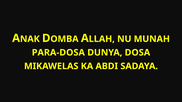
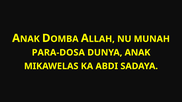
DOSA: DOSA -> ANAK
